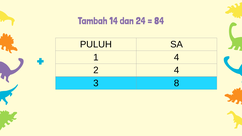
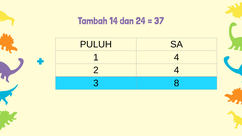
84: 84 -> 37
